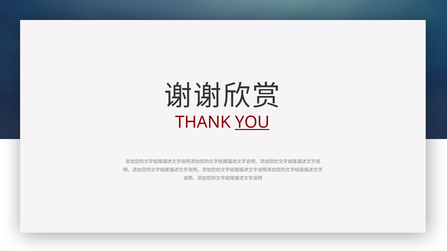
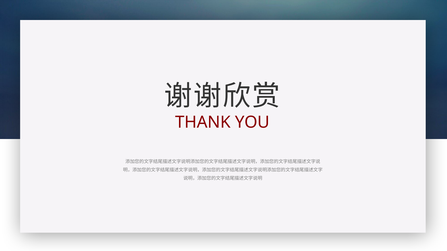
YOU underline: present -> none
